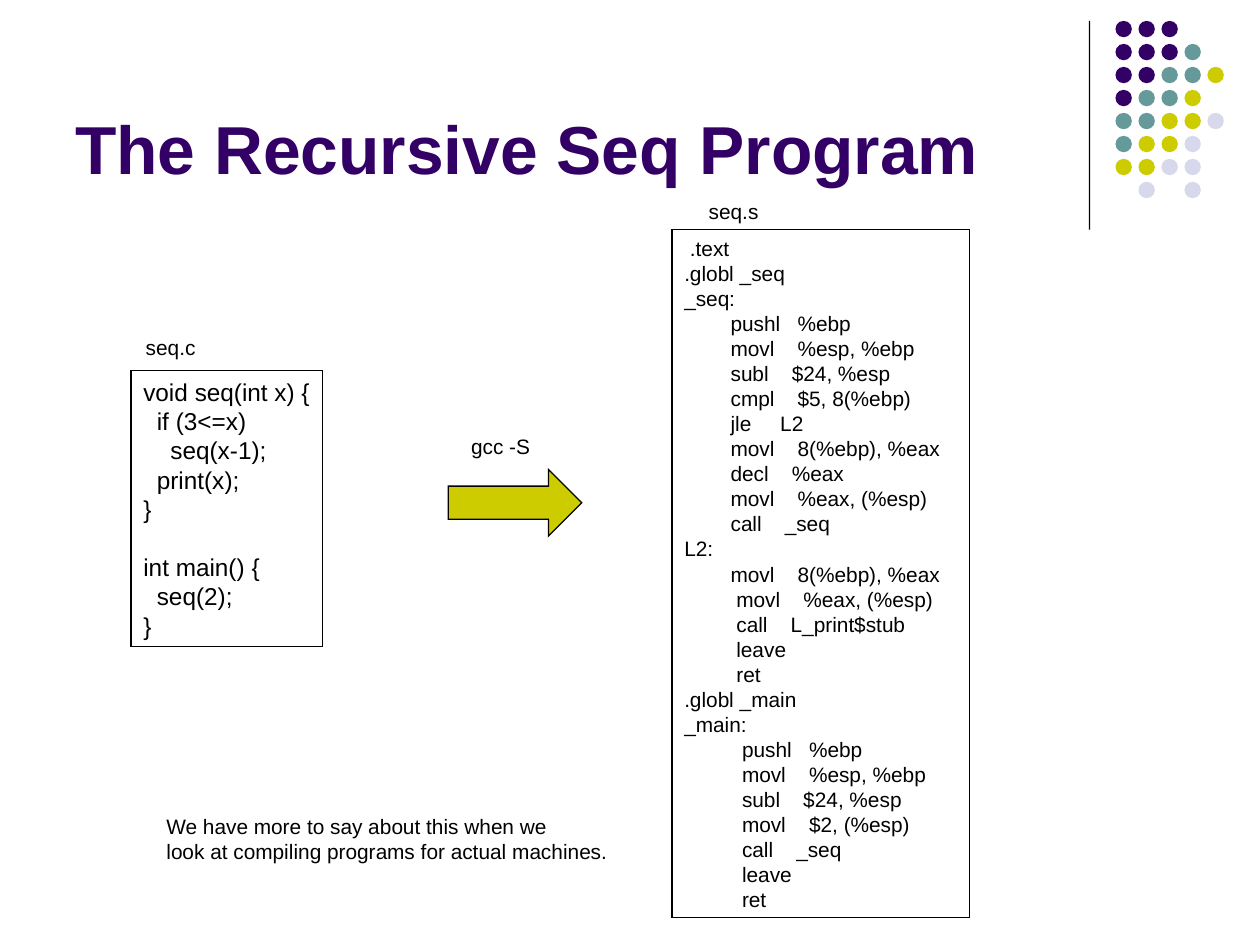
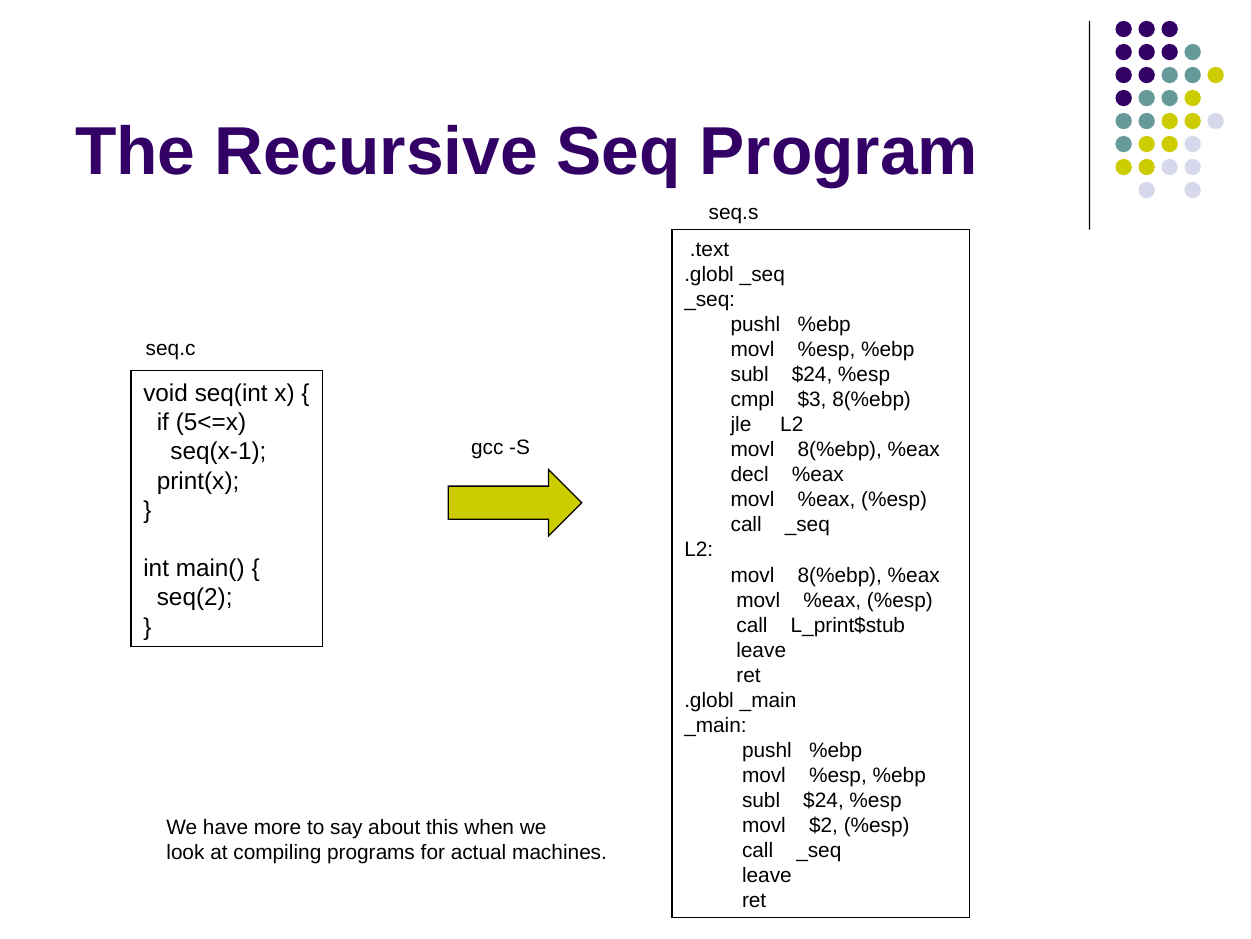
$5: $5 -> $3
3<=x: 3<=x -> 5<=x
